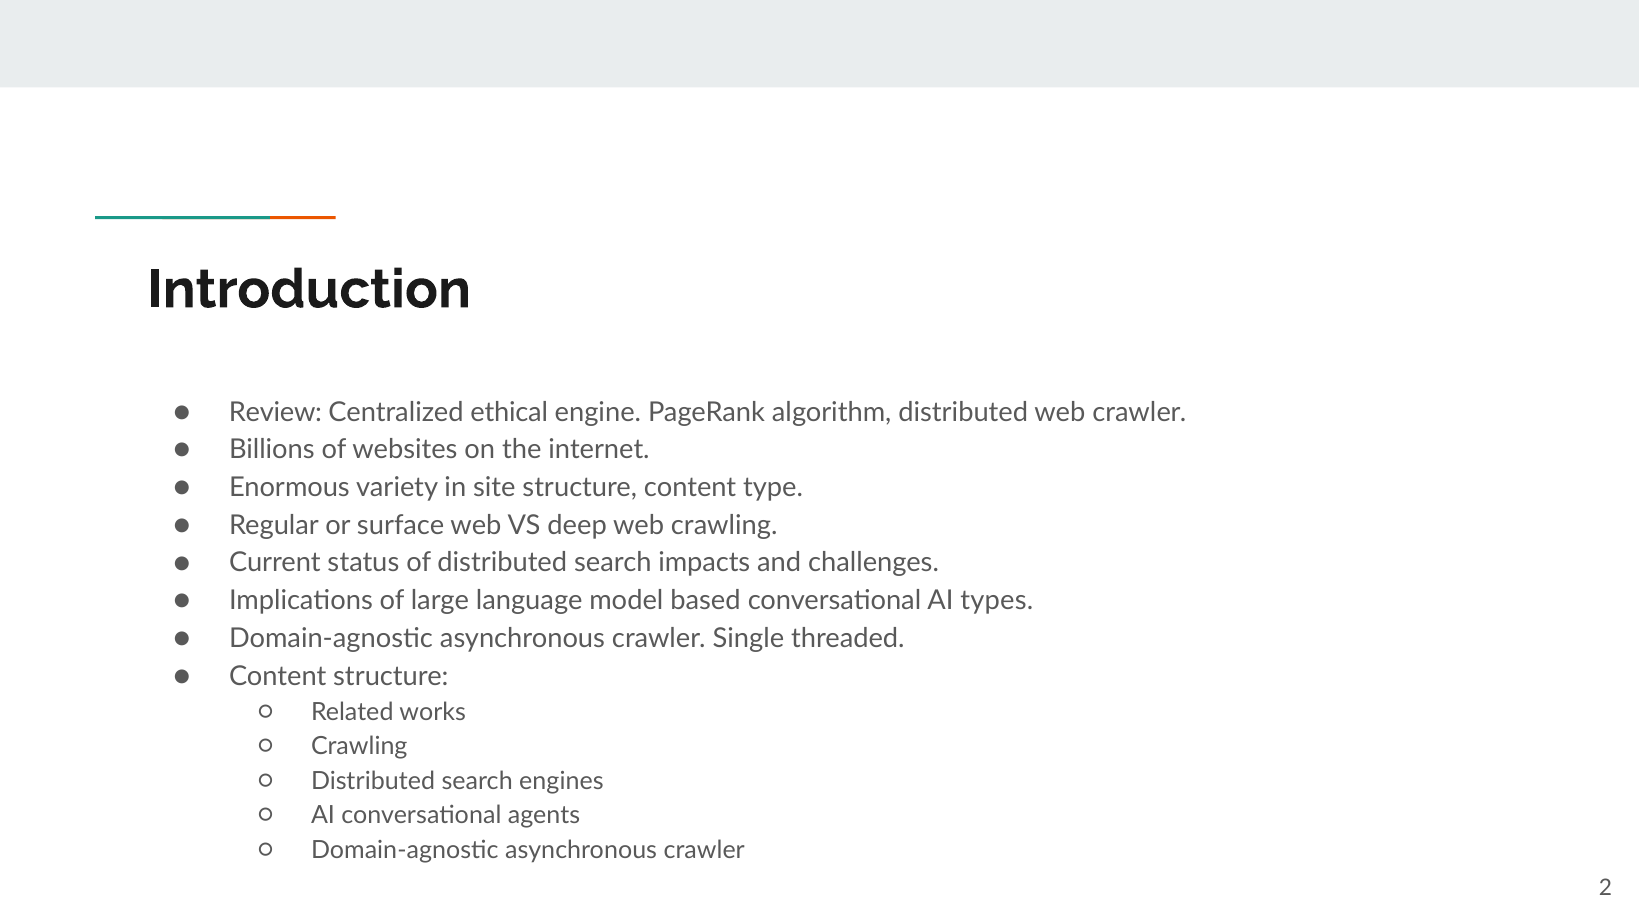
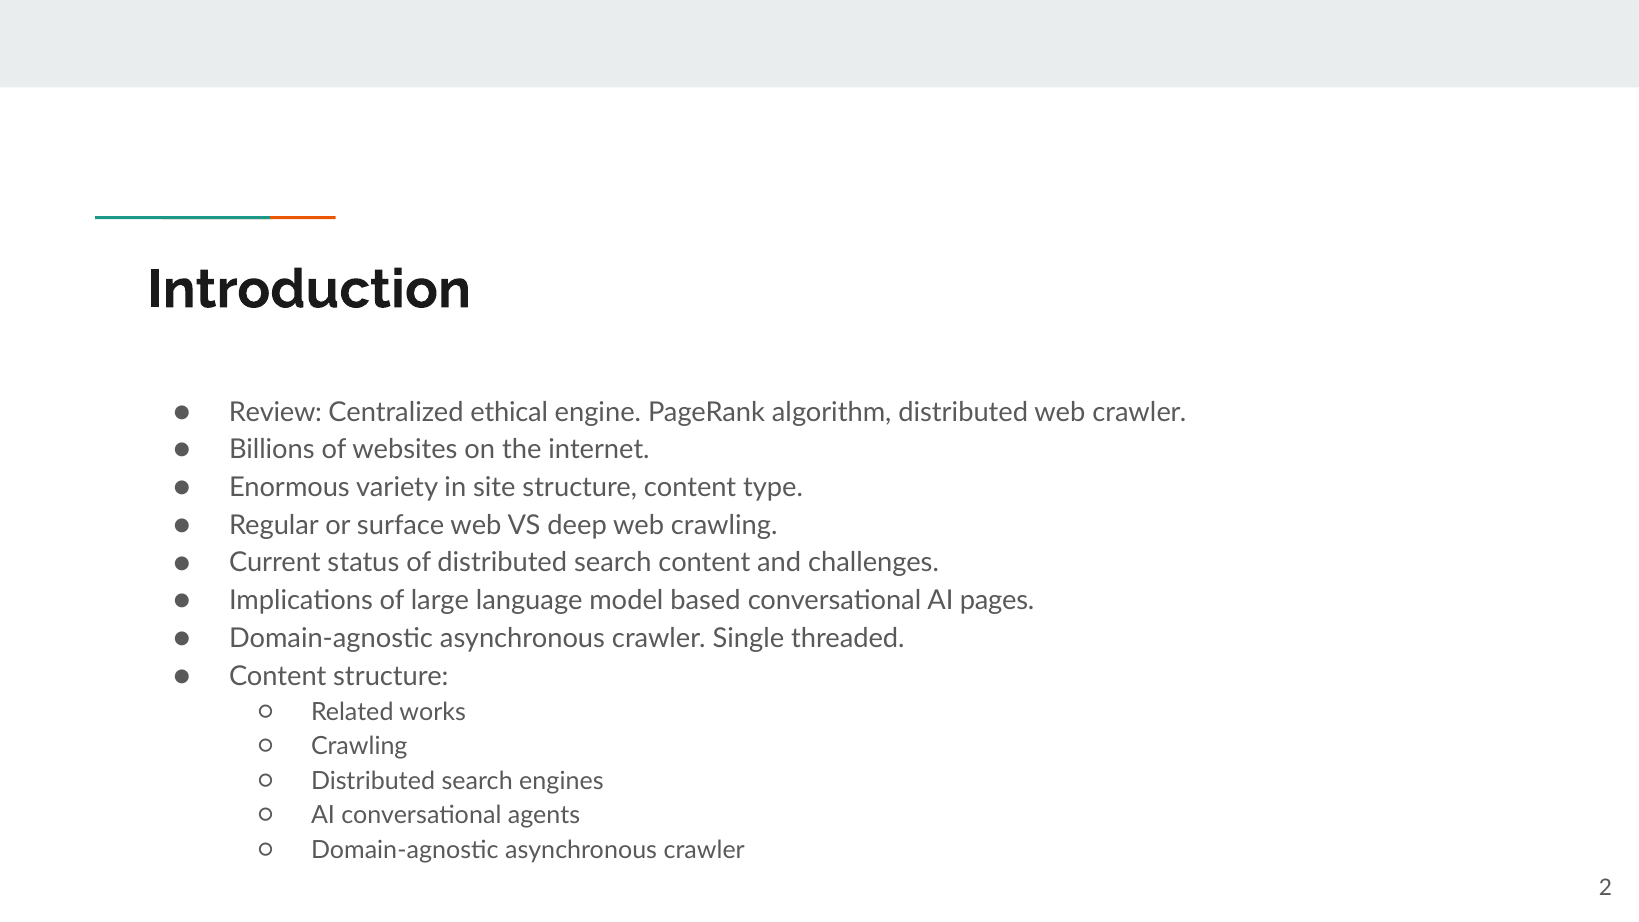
search impacts: impacts -> content
types: types -> pages
